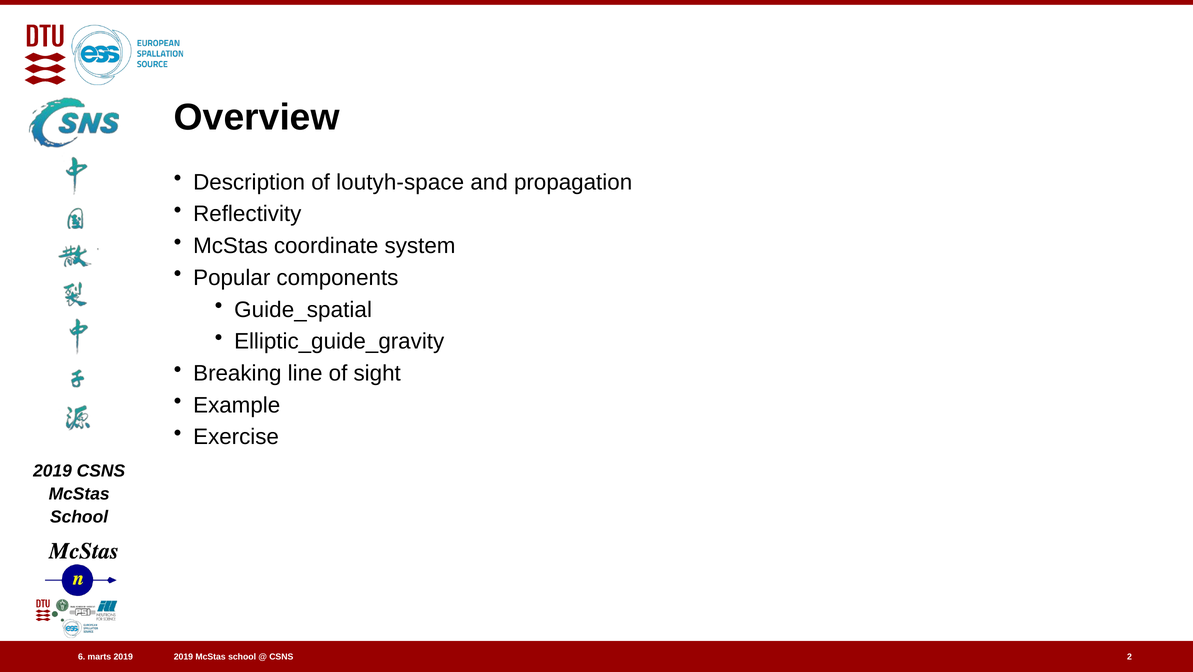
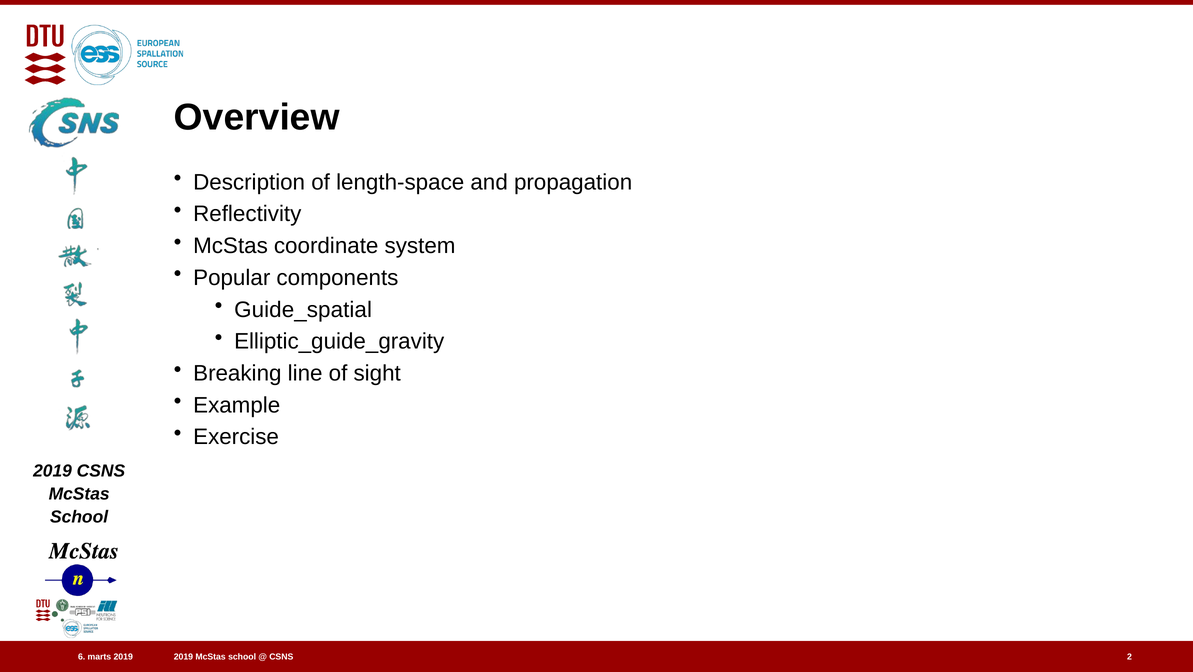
loutyh-space: loutyh-space -> length-space
